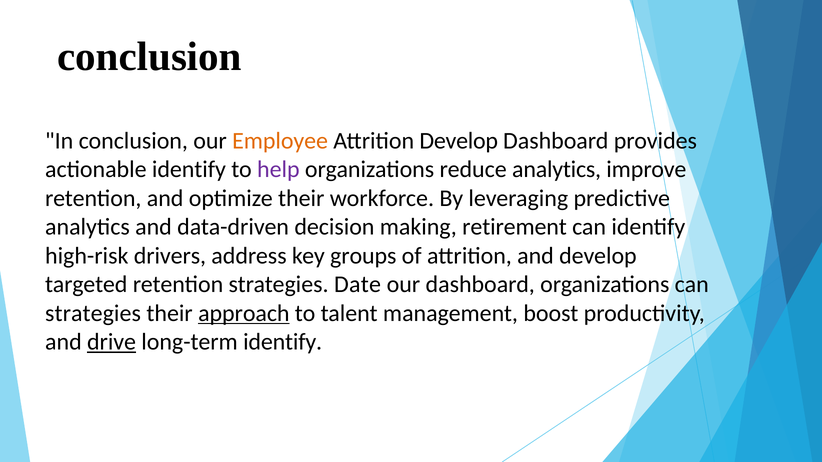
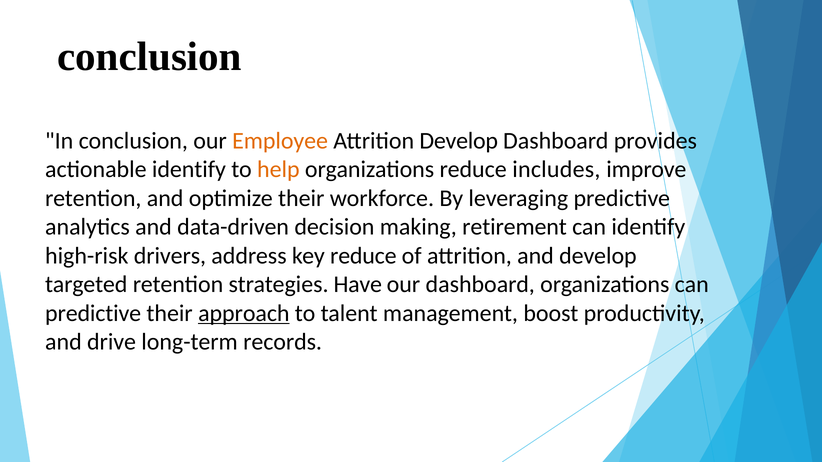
help colour: purple -> orange
reduce analytics: analytics -> includes
key groups: groups -> reduce
Date: Date -> Have
strategies at (93, 313): strategies -> predictive
drive underline: present -> none
long-term identify: identify -> records
